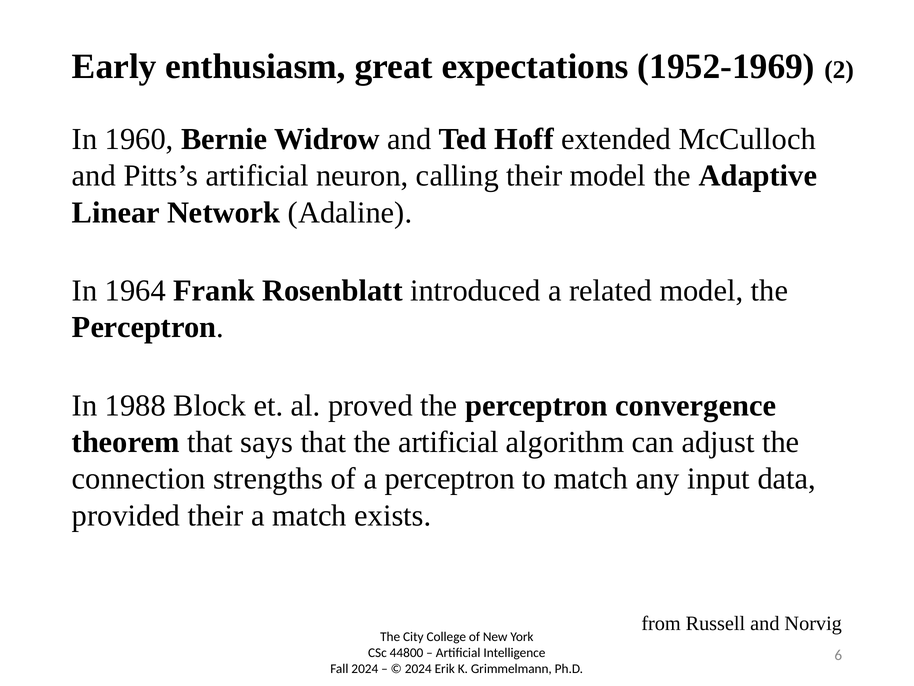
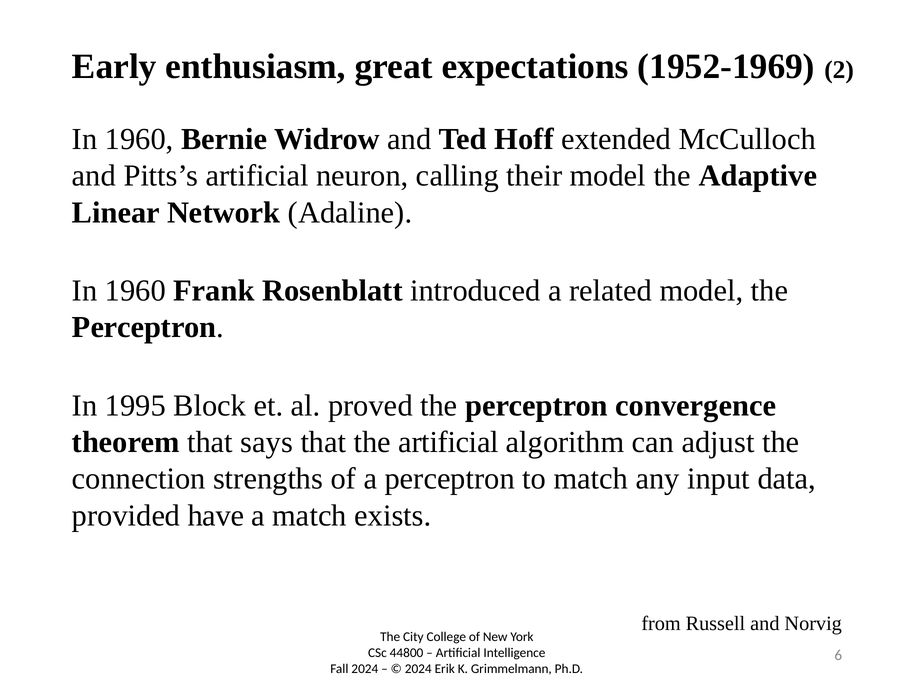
1964 at (135, 291): 1964 -> 1960
1988: 1988 -> 1995
provided their: their -> have
